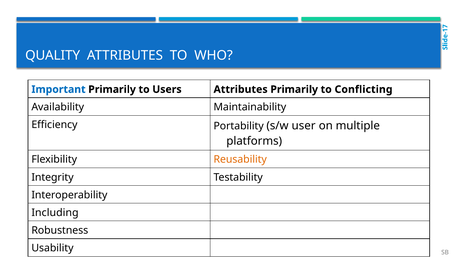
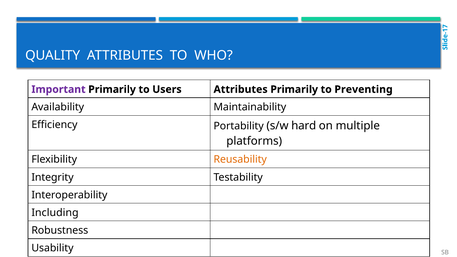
Important colour: blue -> purple
Conflicting: Conflicting -> Preventing
user: user -> hard
